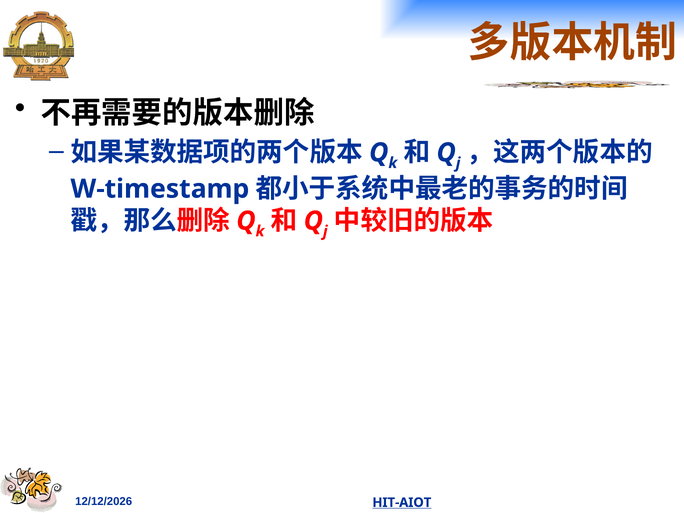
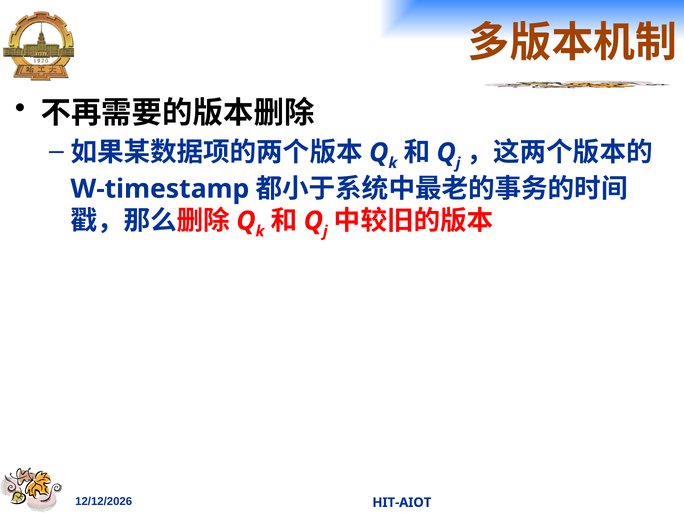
HIT-AIOT underline: present -> none
